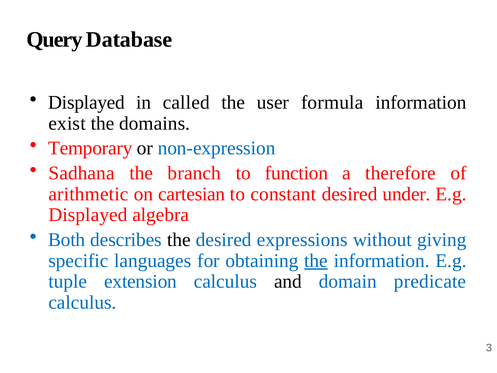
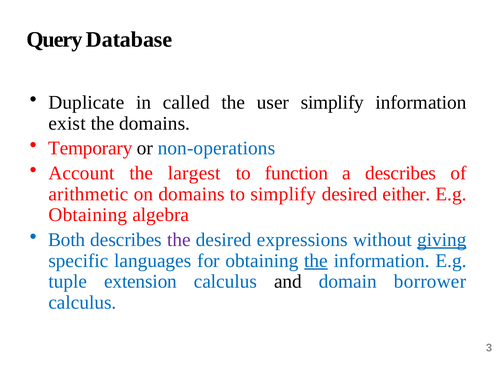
Displayed at (87, 102): Displayed -> Duplicate
user formula: formula -> simplify
non-expression: non-expression -> non-operations
Sadhana: Sadhana -> Account
branch: branch -> largest
a therefore: therefore -> describes
on cartesian: cartesian -> domains
to constant: constant -> simplify
under: under -> either
Displayed at (88, 215): Displayed -> Obtaining
the at (179, 240) colour: black -> purple
giving underline: none -> present
predicate: predicate -> borrower
